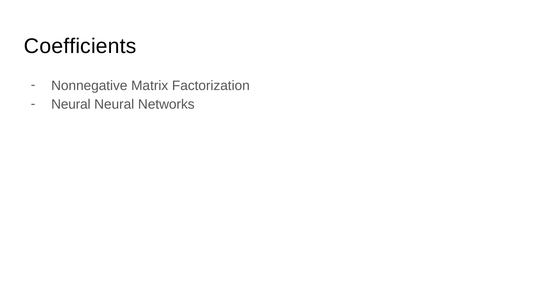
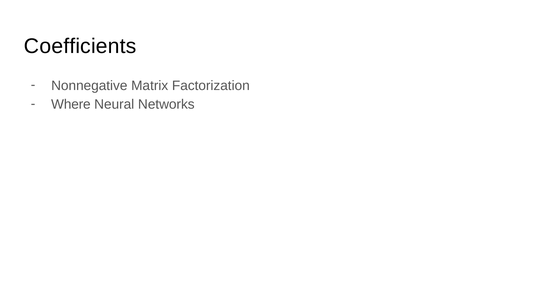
Neural at (71, 104): Neural -> Where
